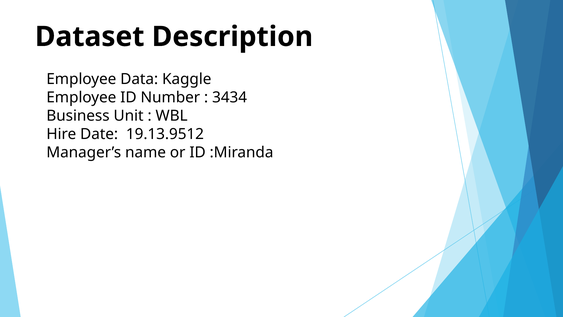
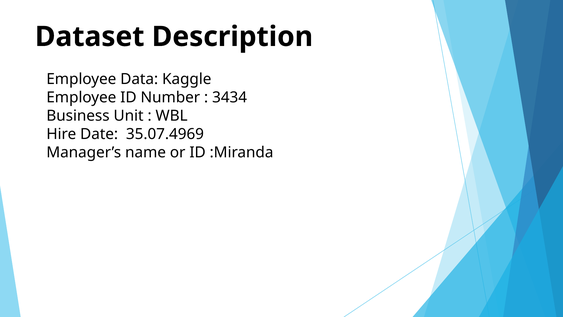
19.13.9512: 19.13.9512 -> 35.07.4969
